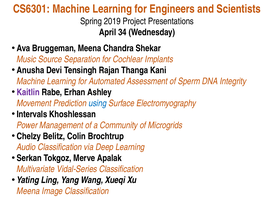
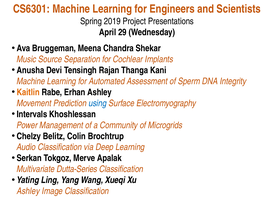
34: 34 -> 29
Kaitlin colour: purple -> orange
Vidal-Series: Vidal-Series -> Dutta-Series
Meena at (28, 191): Meena -> Ashley
